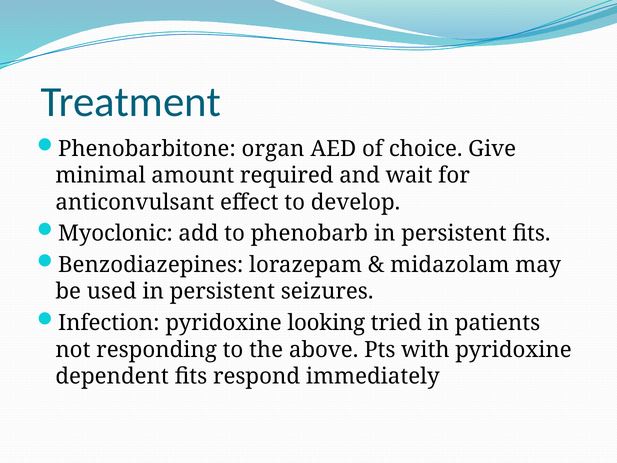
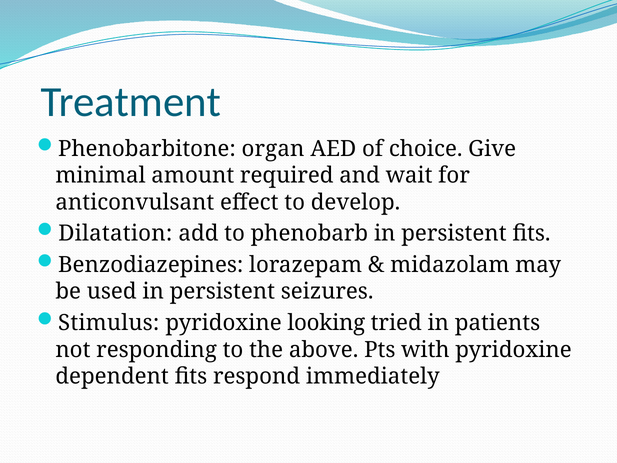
Myoclonic: Myoclonic -> Dilatation
Infection: Infection -> Stimulus
